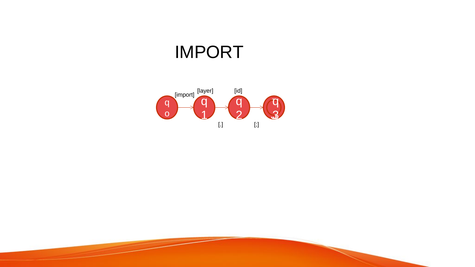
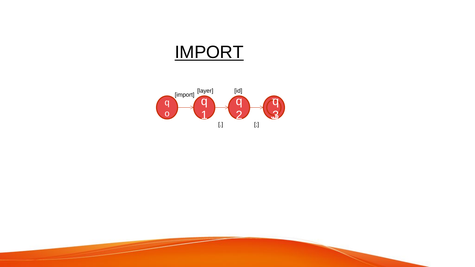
IMPORT at (209, 52) underline: none -> present
